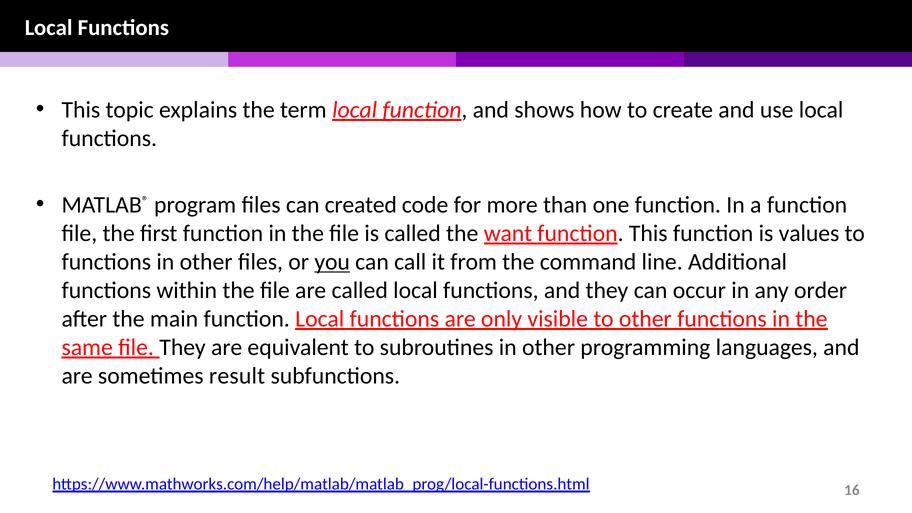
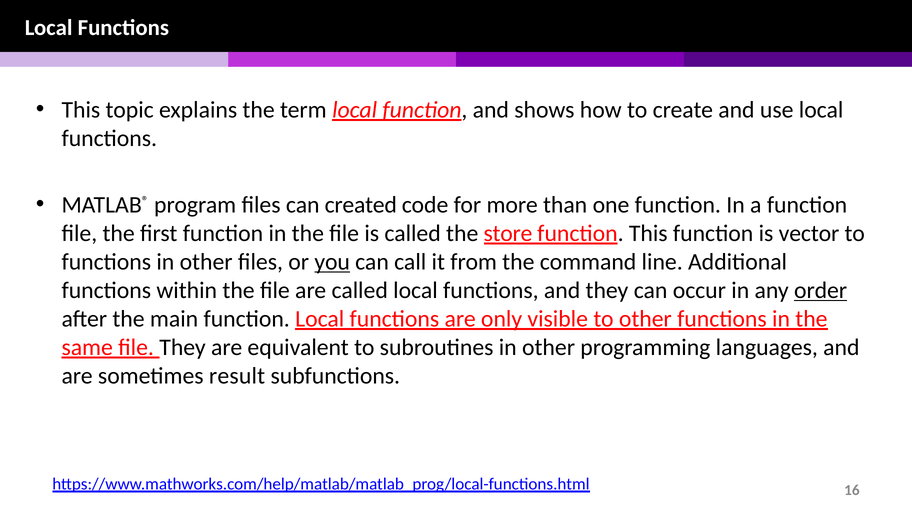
want: want -> store
values: values -> vector
order underline: none -> present
